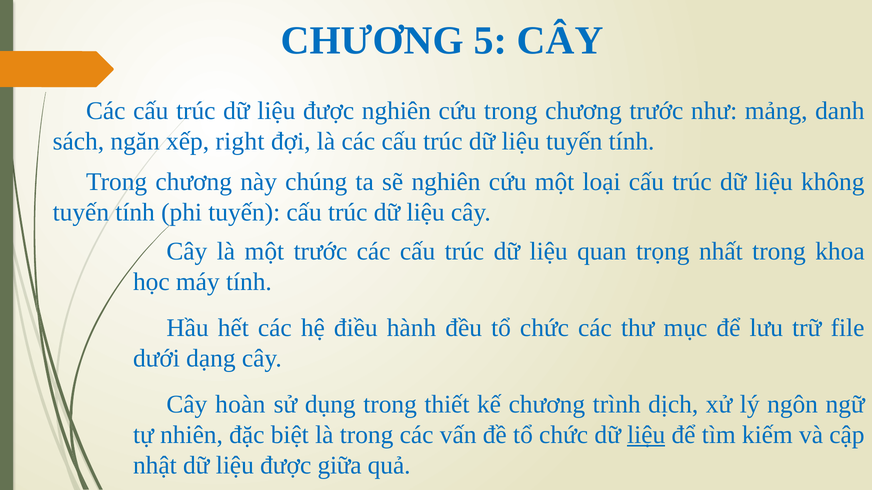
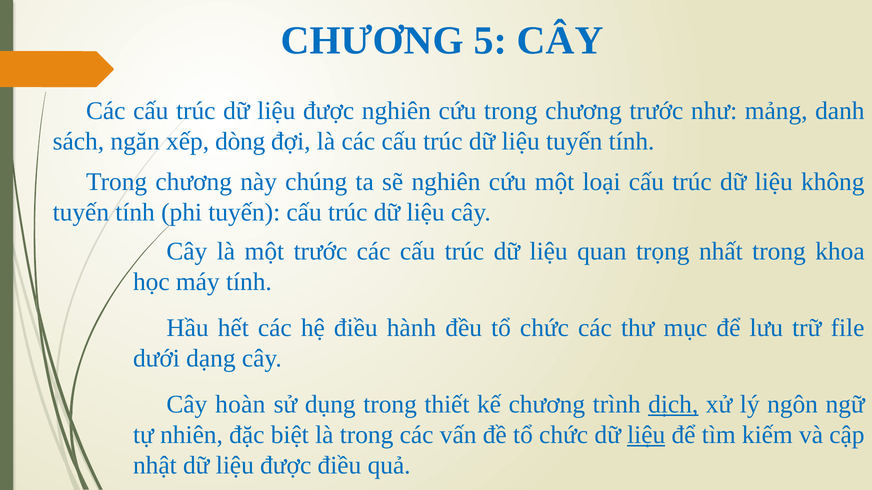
right: right -> dòng
dịch underline: none -> present
được giữa: giữa -> điều
